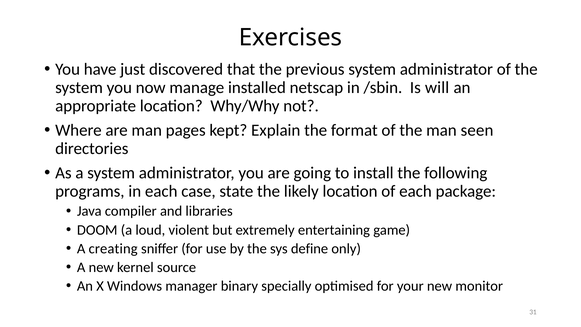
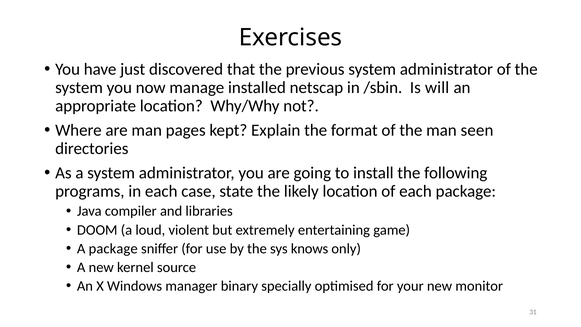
A creating: creating -> package
define: define -> knows
